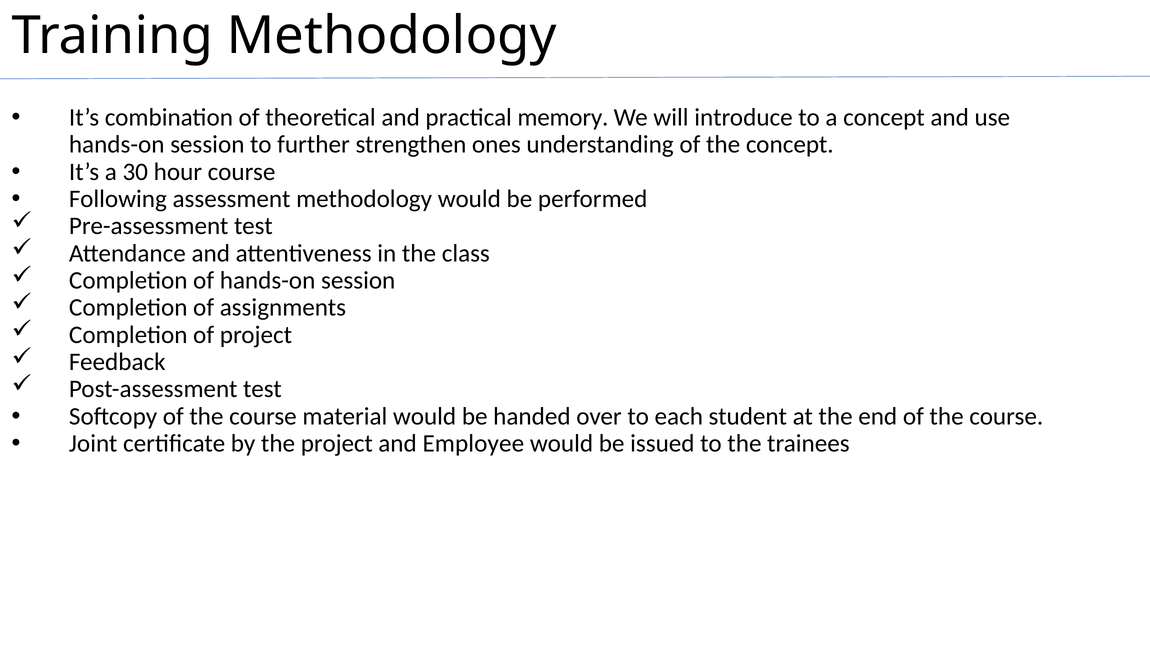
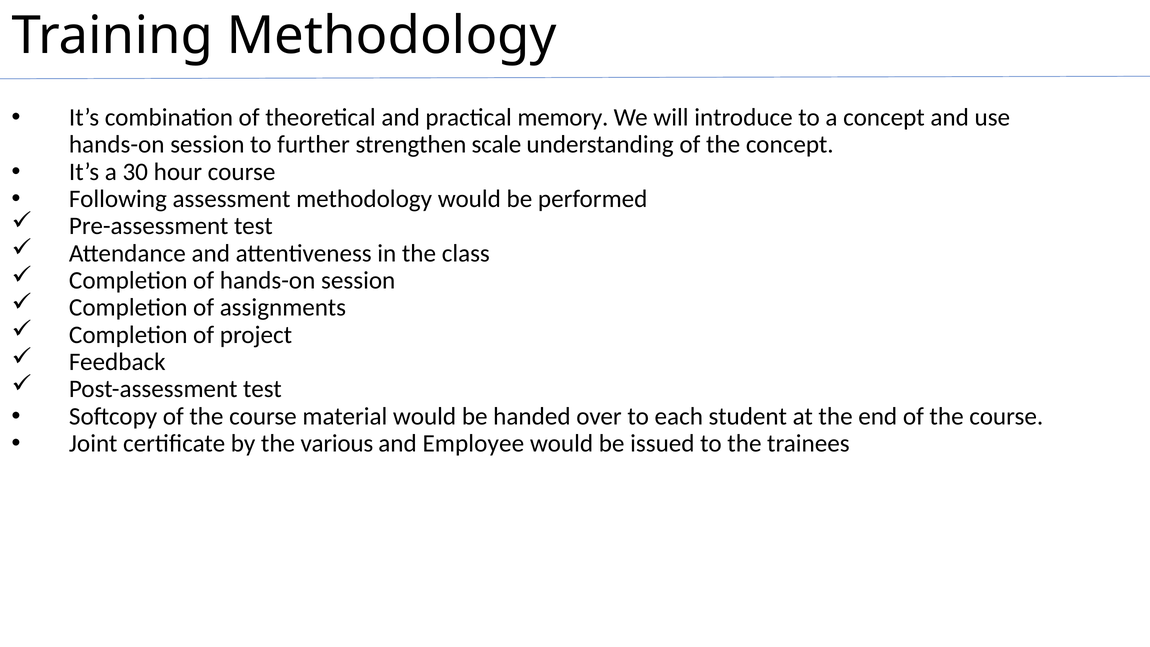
ones: ones -> scale
the project: project -> various
